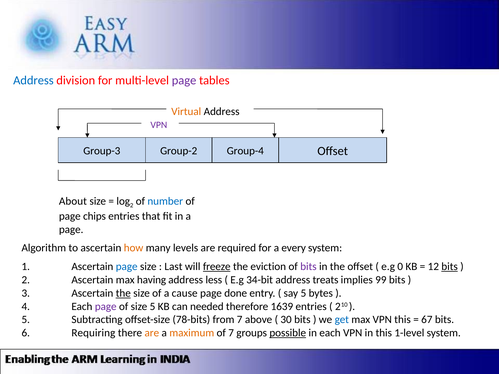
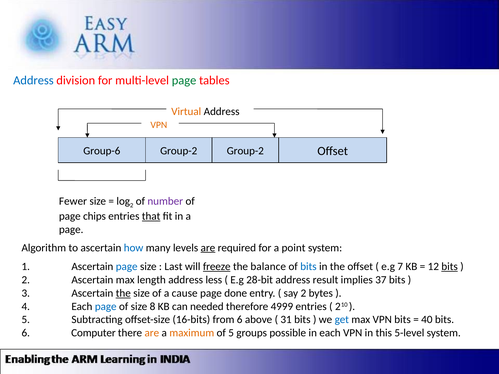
page at (184, 80) colour: purple -> green
VPN at (159, 125) colour: purple -> orange
Group-3: Group-3 -> Group-6
Group-2 Group-4: Group-4 -> Group-2
About: About -> Fewer
number colour: blue -> purple
that underline: none -> present
how colour: orange -> blue
are at (208, 248) underline: none -> present
every: every -> point
eviction: eviction -> balance
bits at (308, 267) colour: purple -> blue
0: 0 -> 7
having: having -> length
34-bit: 34-bit -> 28-bit
treats: treats -> result
99: 99 -> 37
say 5: 5 -> 2
page at (106, 307) colour: purple -> blue
size 5: 5 -> 8
1639: 1639 -> 4999
78-bits: 78-bits -> 16-bits
from 7: 7 -> 6
30: 30 -> 31
VPN this: this -> bits
67: 67 -> 40
Requiring: Requiring -> Computer
of 7: 7 -> 5
possible underline: present -> none
1-level: 1-level -> 5-level
